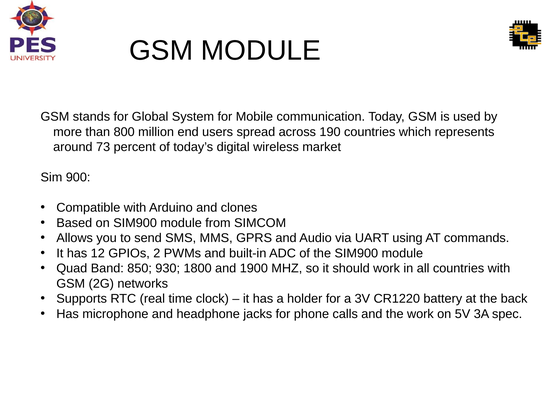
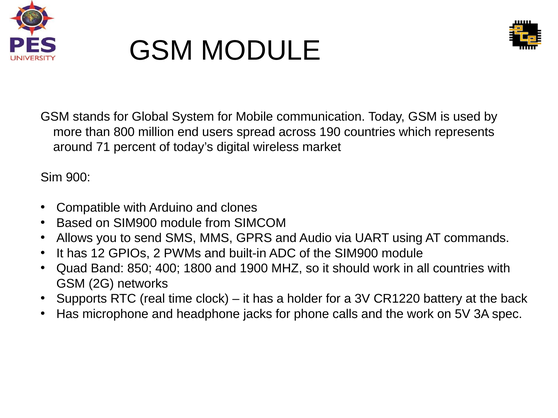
73: 73 -> 71
930: 930 -> 400
